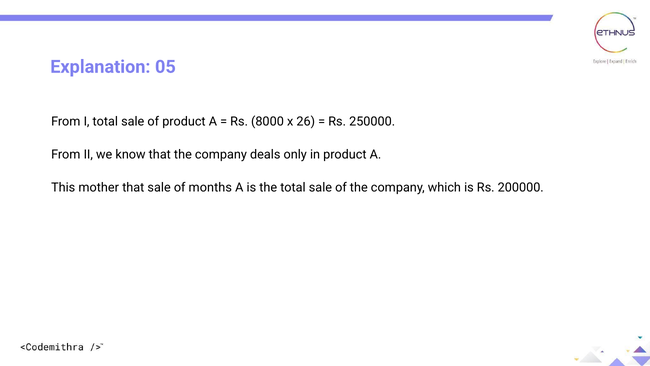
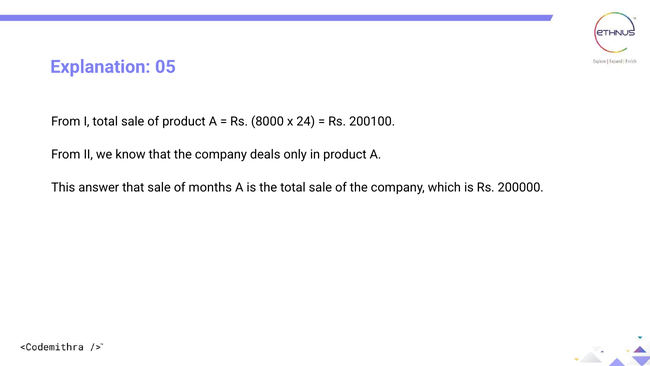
26: 26 -> 24
250000: 250000 -> 200100
mother: mother -> answer
